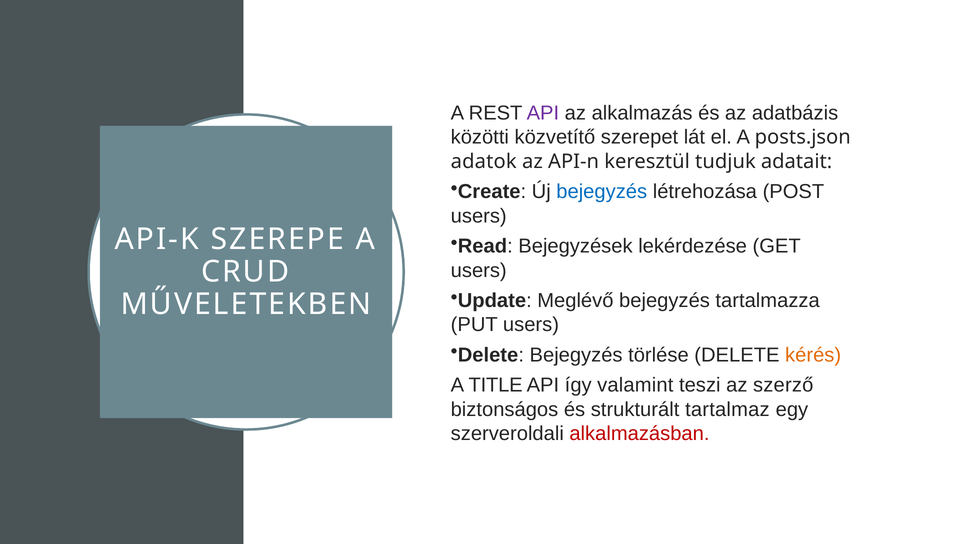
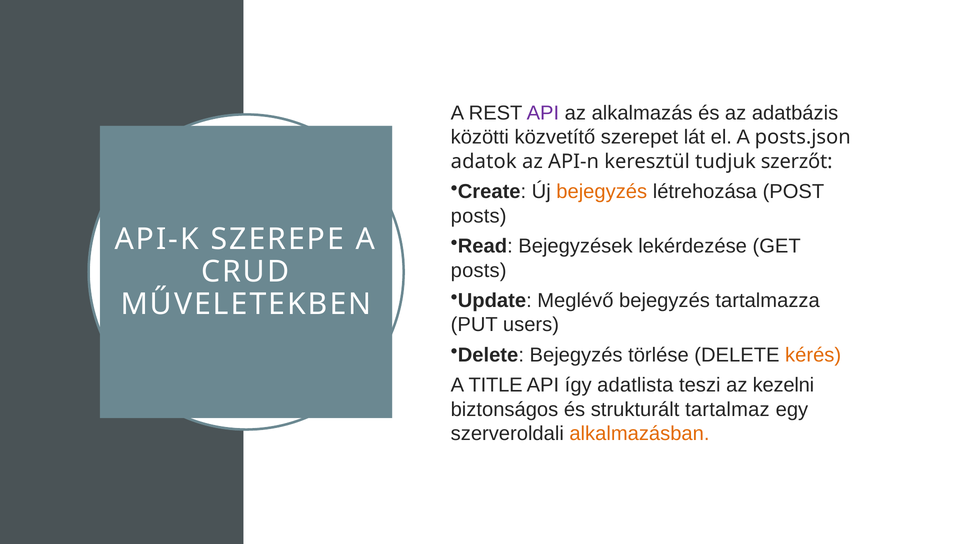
adatait: adatait -> szerzőt
bejegyzés at (602, 192) colour: blue -> orange
users at (479, 216): users -> posts
users at (479, 270): users -> posts
valamint: valamint -> adatlista
szerző: szerző -> kezelni
alkalmazásban colour: red -> orange
